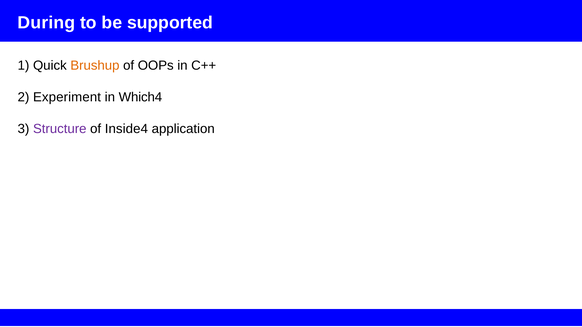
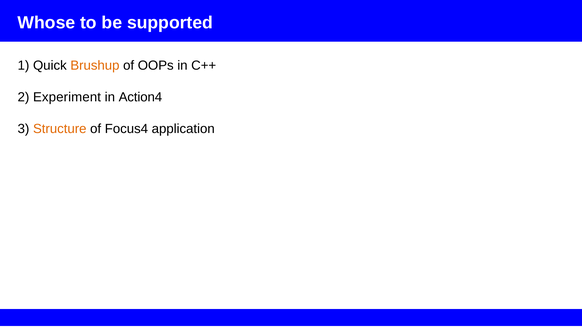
During: During -> Whose
Which4: Which4 -> Action4
Structure colour: purple -> orange
Inside4: Inside4 -> Focus4
